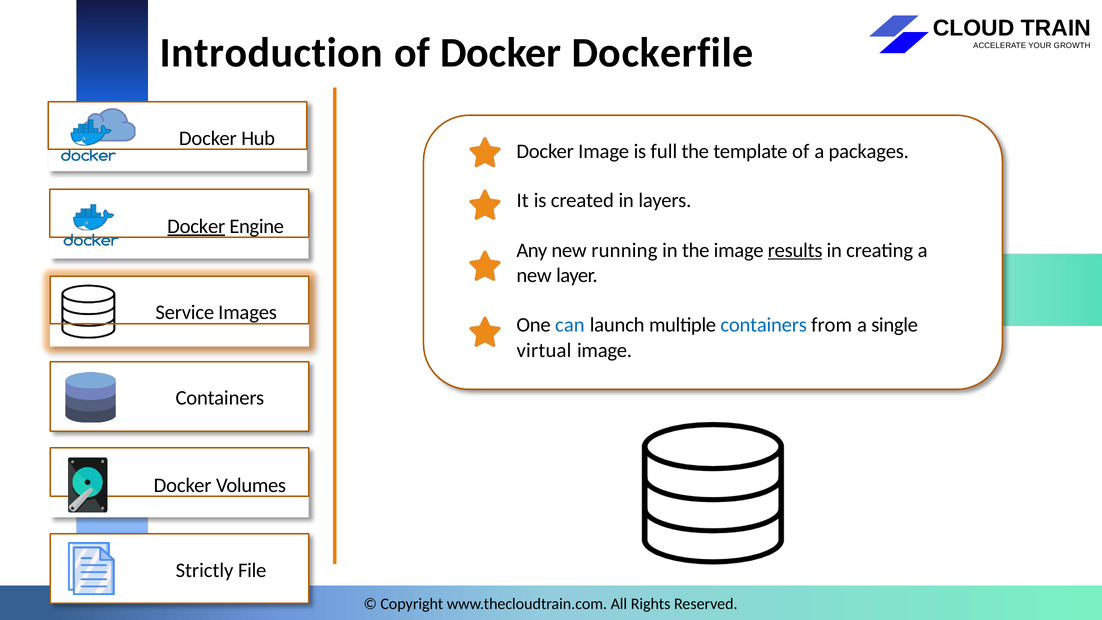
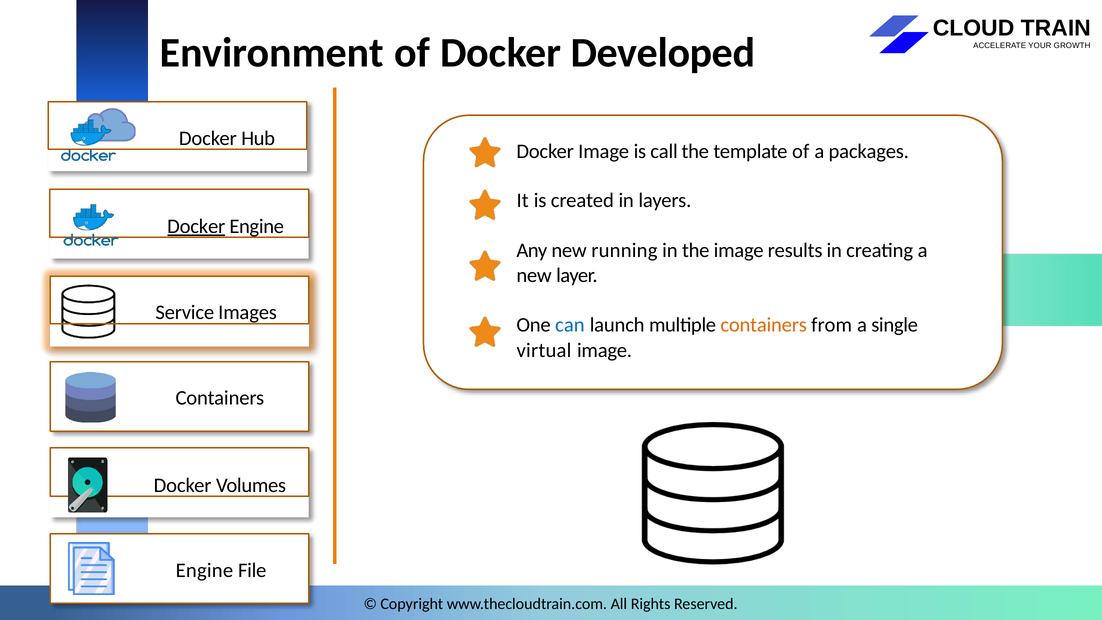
Introduction: Introduction -> Environment
Dockerfile: Dockerfile -> Developed
full: full -> call
results underline: present -> none
containers at (764, 325) colour: blue -> orange
Strictly at (205, 570): Strictly -> Engine
